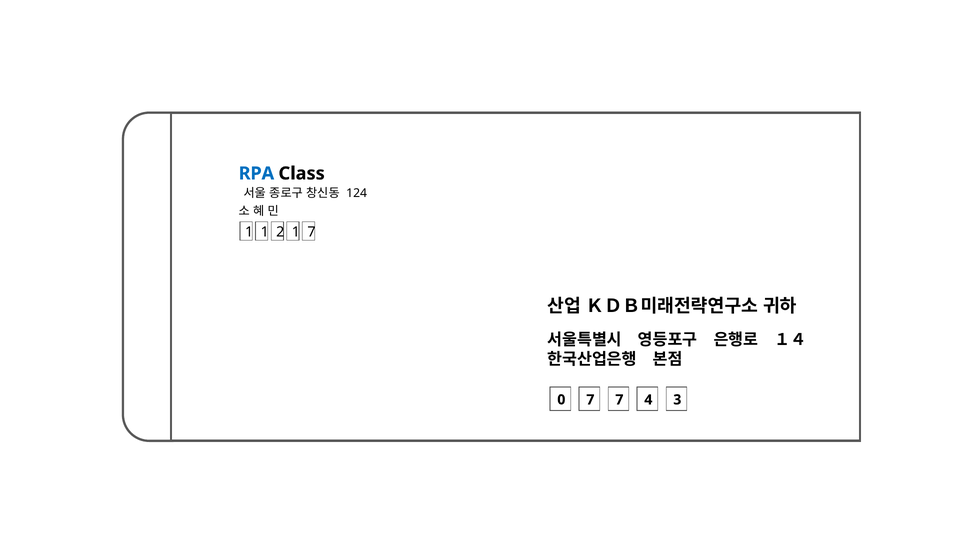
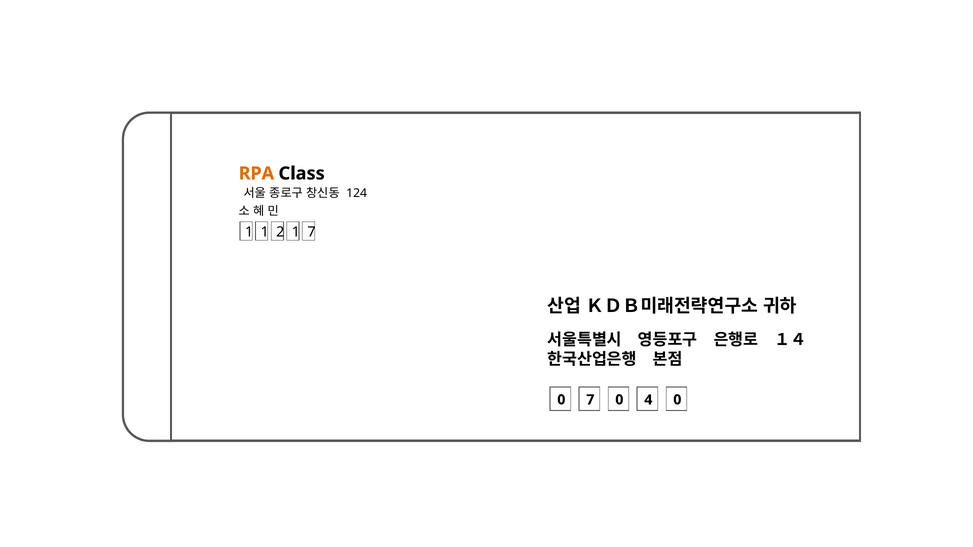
RPA colour: blue -> orange
7 7: 7 -> 0
4 3: 3 -> 0
